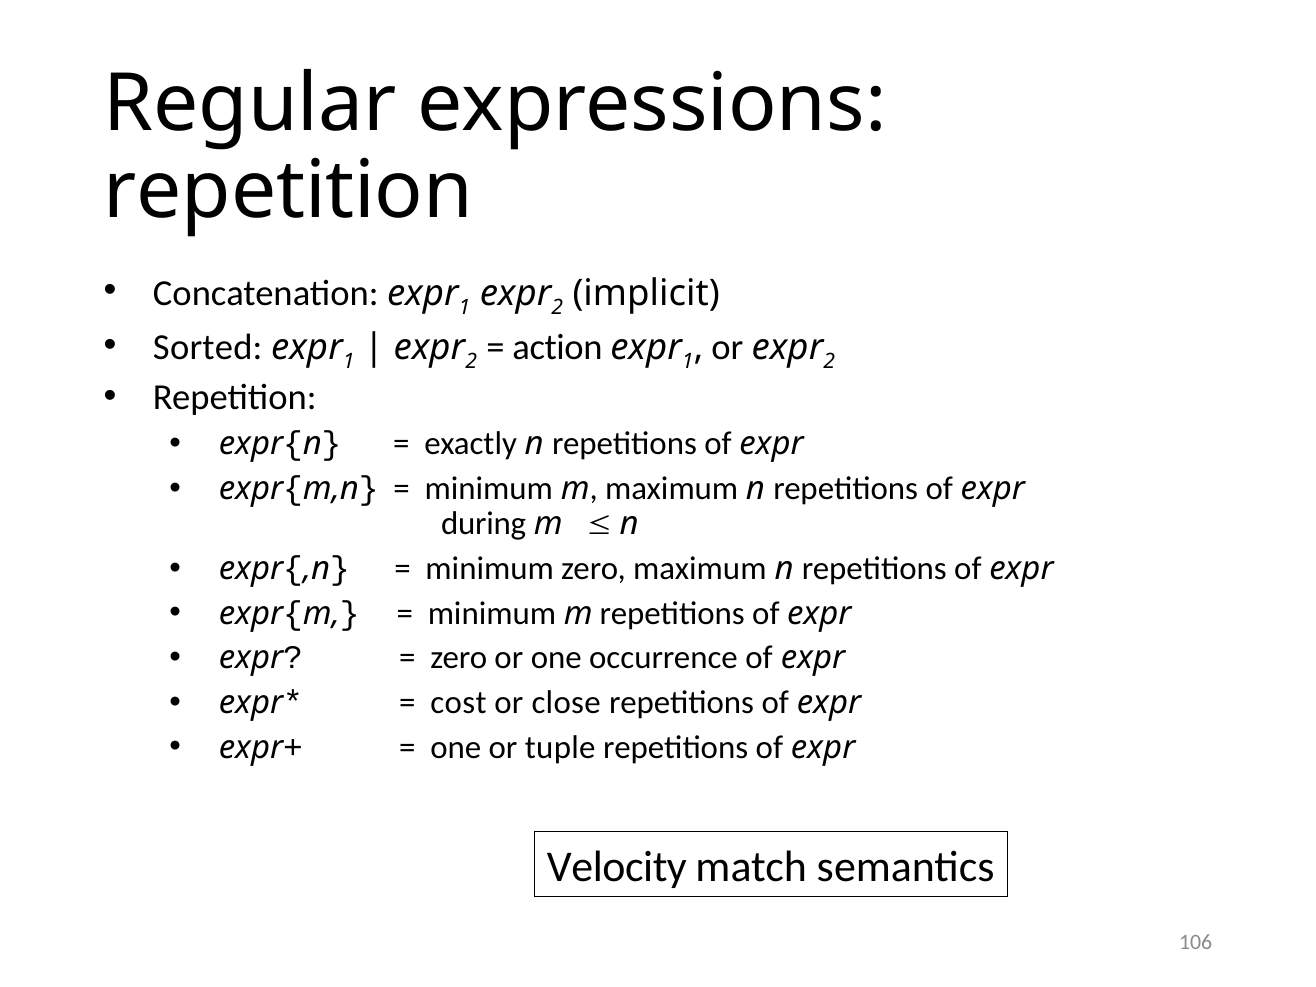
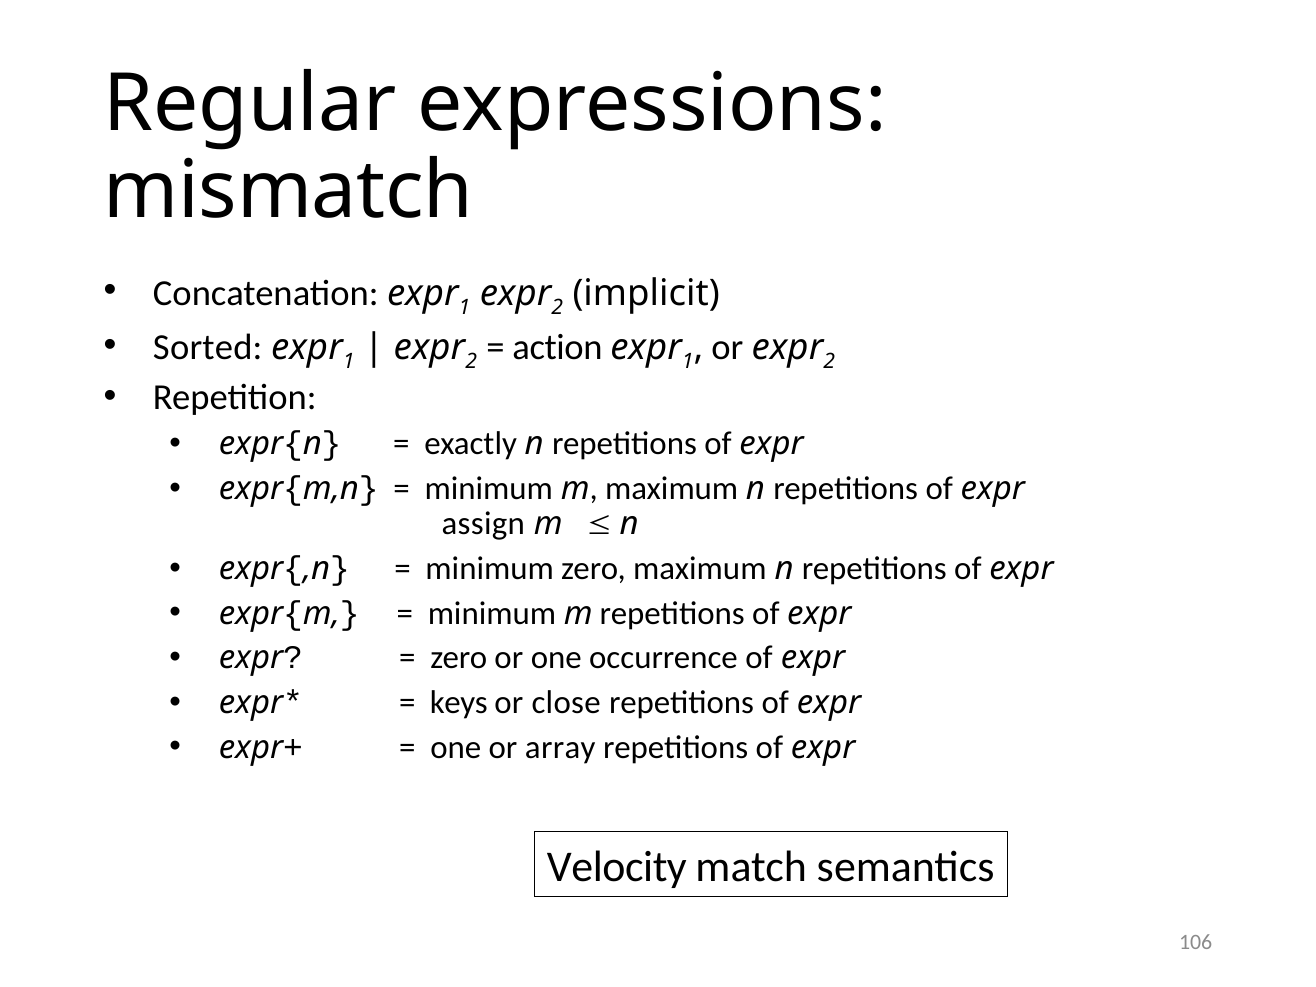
repetition at (288, 191): repetition -> mismatch
during: during -> assign
cost: cost -> keys
tuple: tuple -> array
